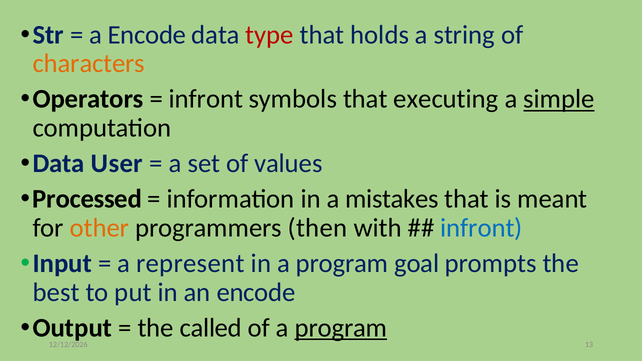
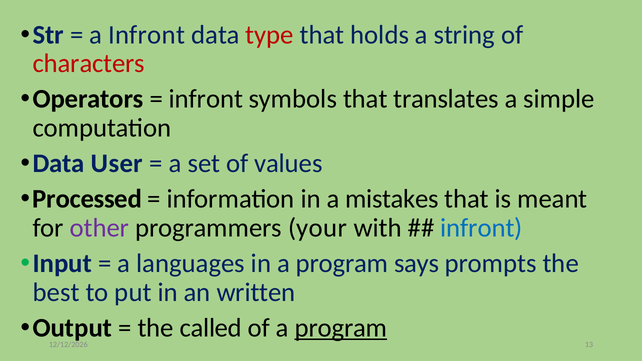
a Encode: Encode -> Infront
characters colour: orange -> red
executing: executing -> translates
simple underline: present -> none
other colour: orange -> purple
then: then -> your
represent: represent -> languages
goal: goal -> says
an encode: encode -> written
